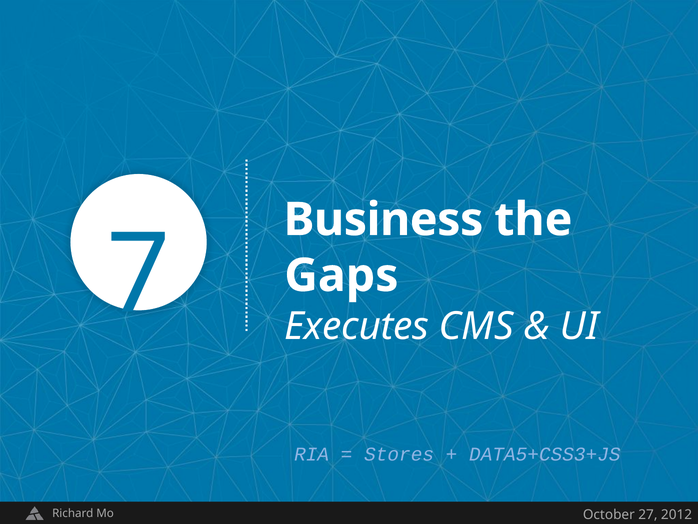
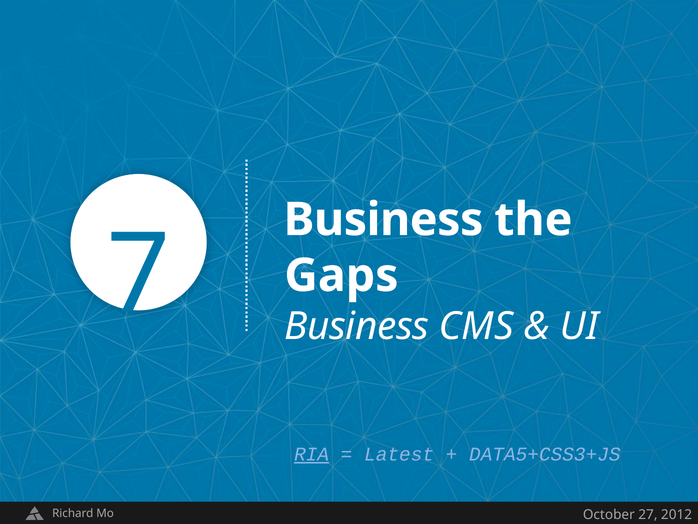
Executes at (357, 326): Executes -> Business
RIA underline: none -> present
Stores: Stores -> Latest
